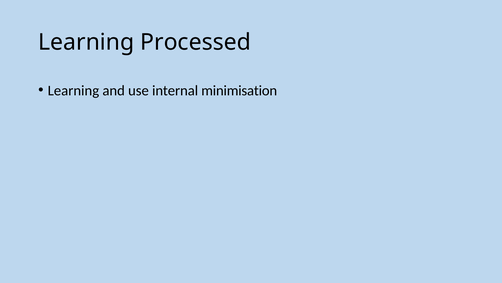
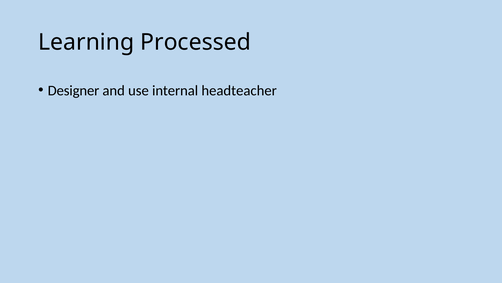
Learning at (73, 90): Learning -> Designer
minimisation: minimisation -> headteacher
